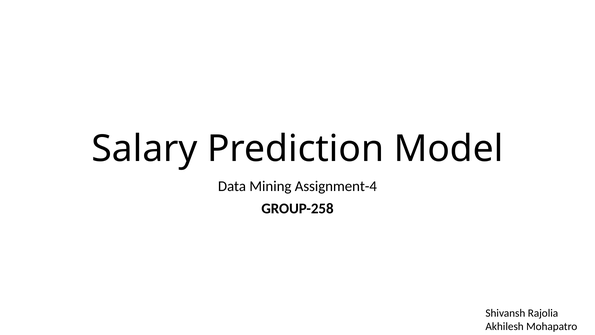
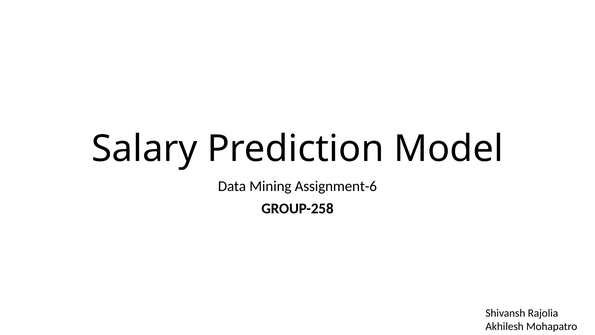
Assignment-4: Assignment-4 -> Assignment-6
